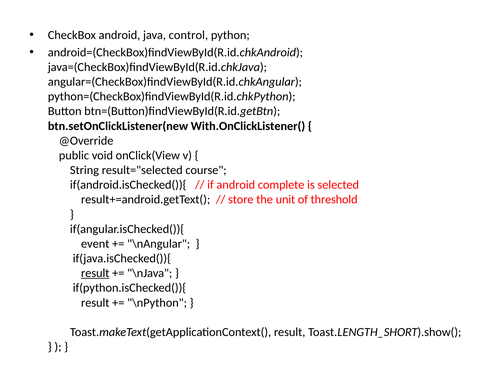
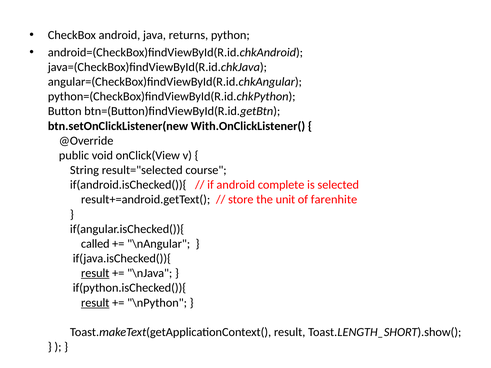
control: control -> returns
threshold: threshold -> farenhite
event: event -> called
result at (95, 303) underline: none -> present
